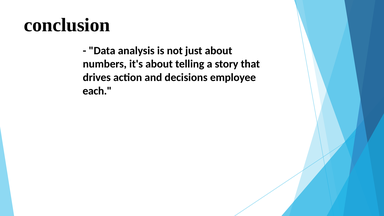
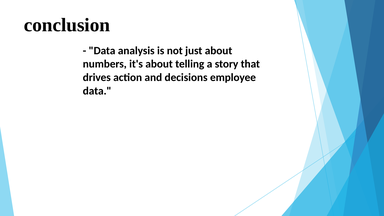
each at (97, 91): each -> data
